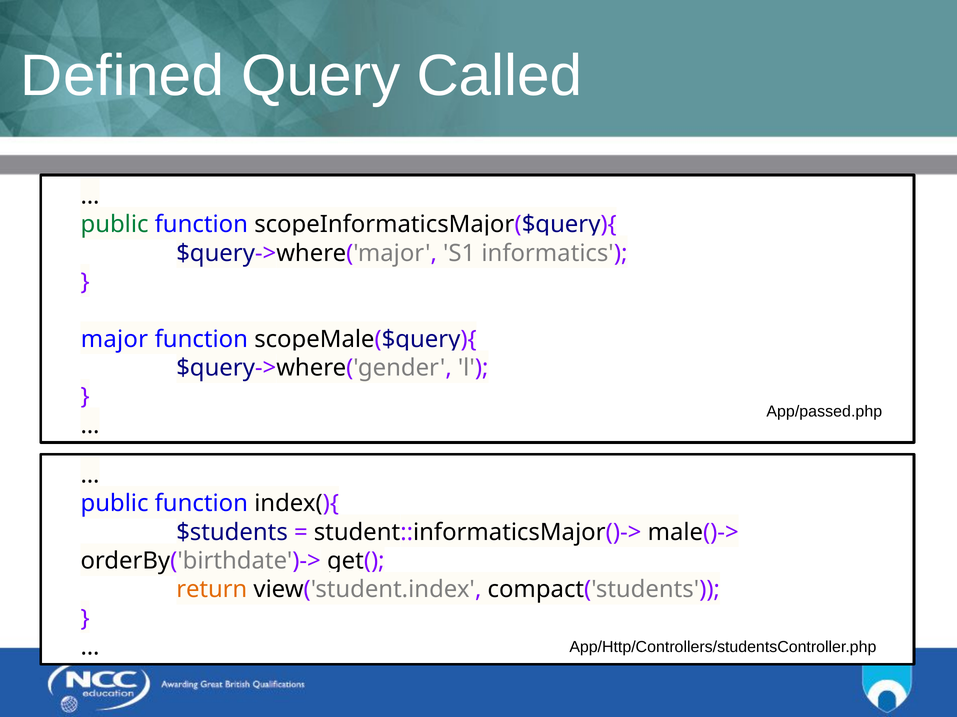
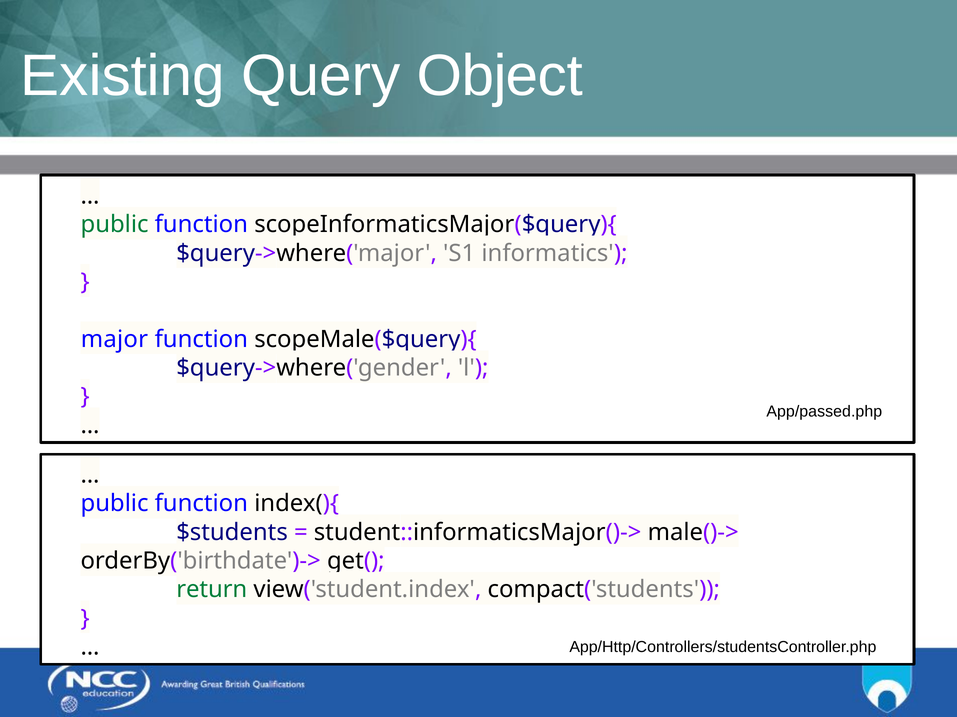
Defined: Defined -> Existing
Called: Called -> Object
return colour: orange -> green
